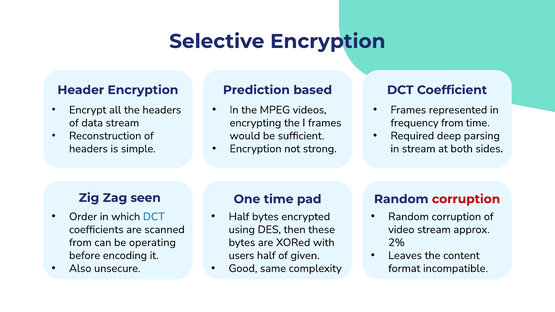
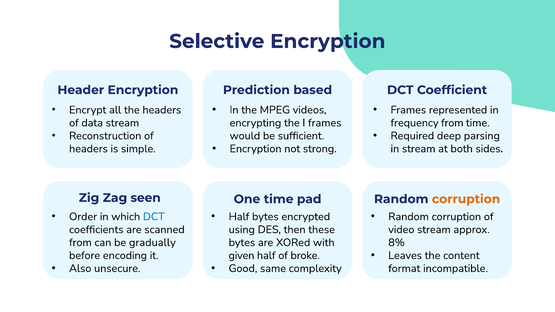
corruption at (466, 199) colour: red -> orange
operating: operating -> gradually
2%: 2% -> 8%
users: users -> given
given: given -> broke
